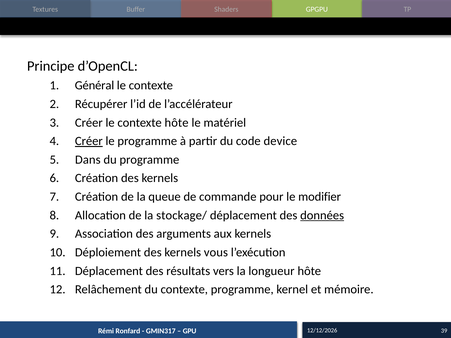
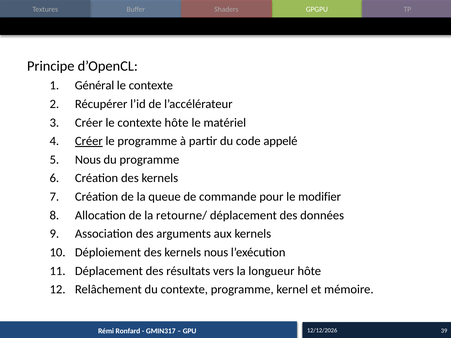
device: device -> appelé
Dans at (88, 160): Dans -> Nous
stockage/: stockage/ -> retourne/
données underline: present -> none
kernels vous: vous -> nous
